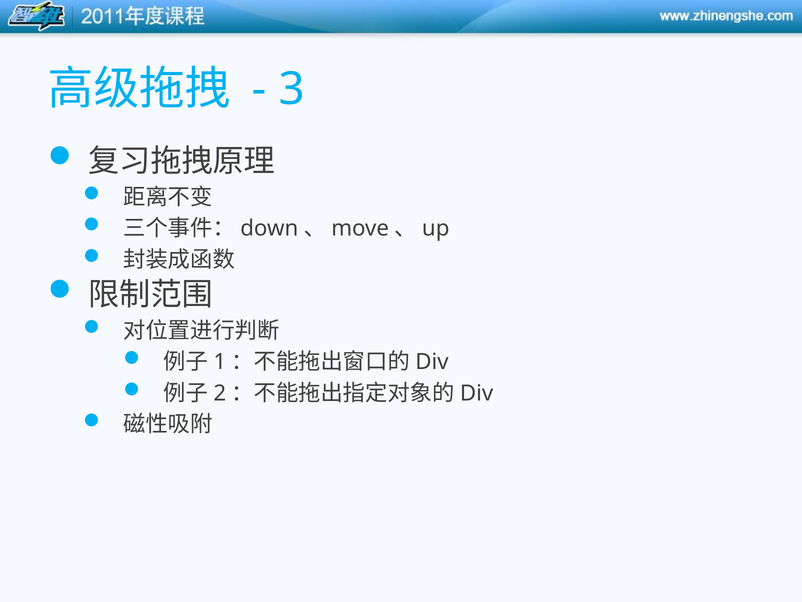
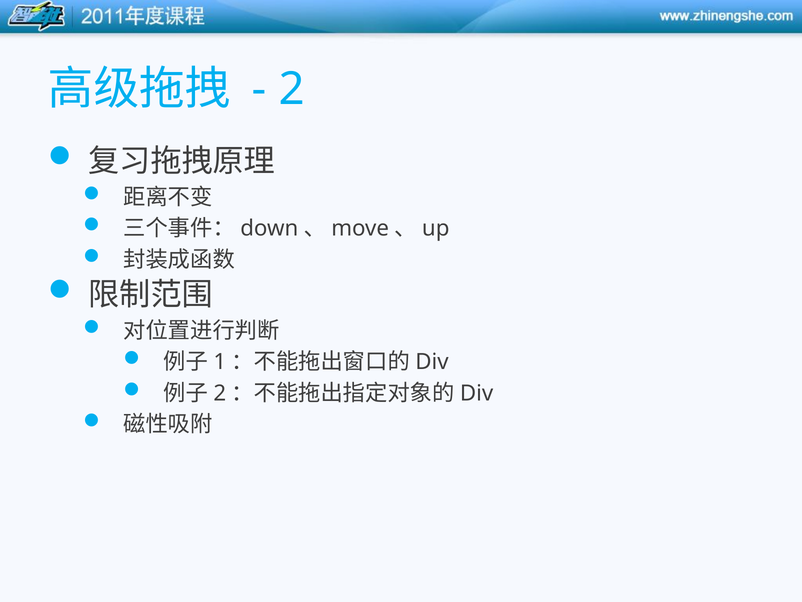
3 at (292, 89): 3 -> 2
